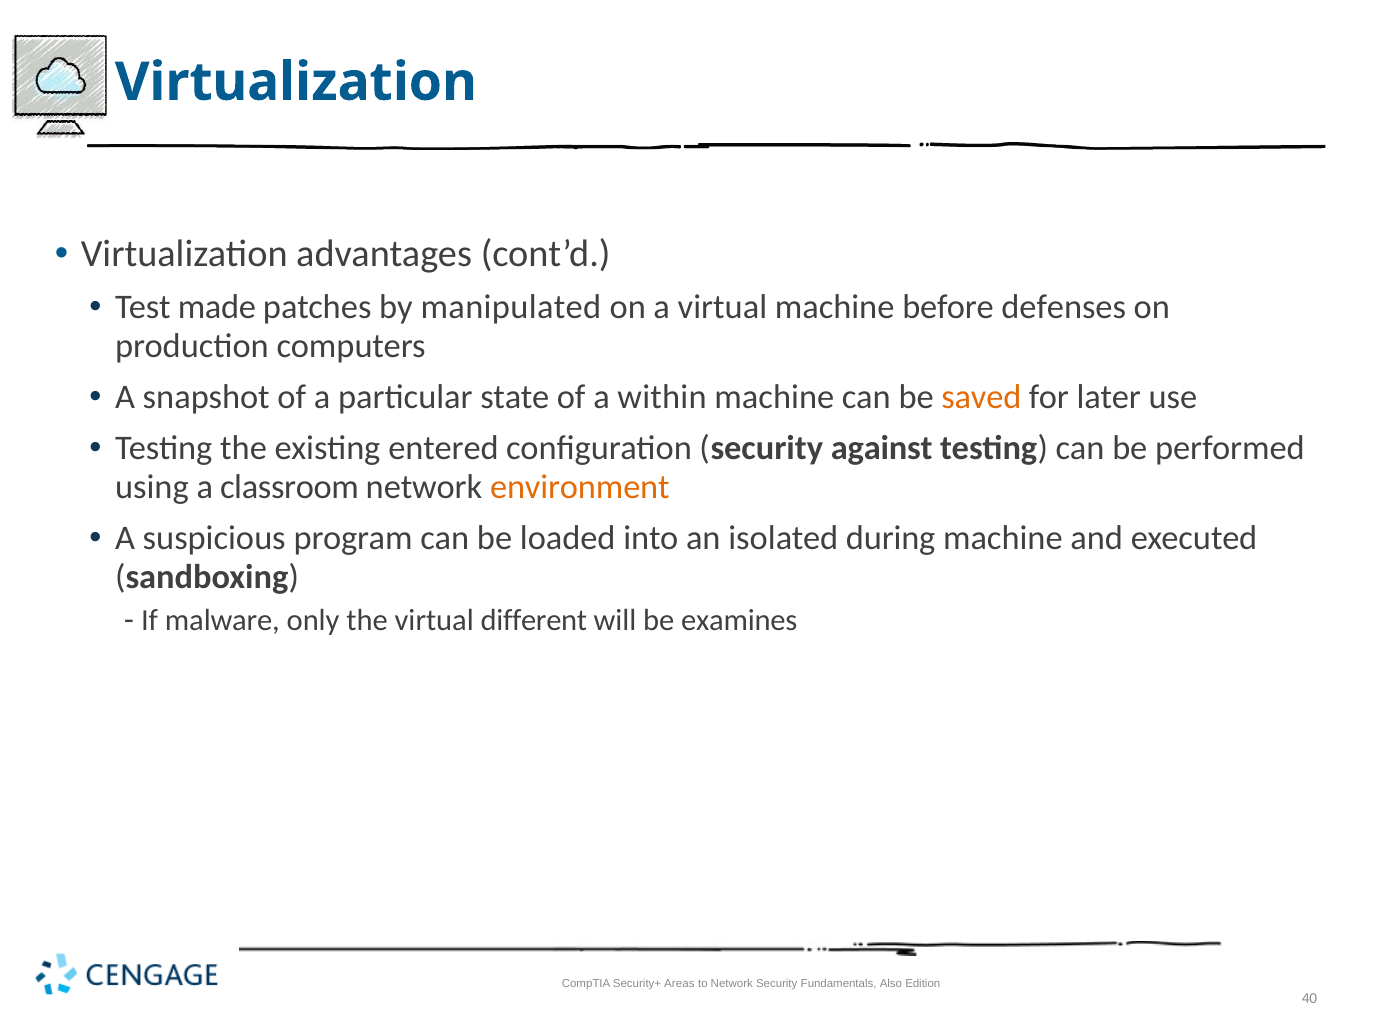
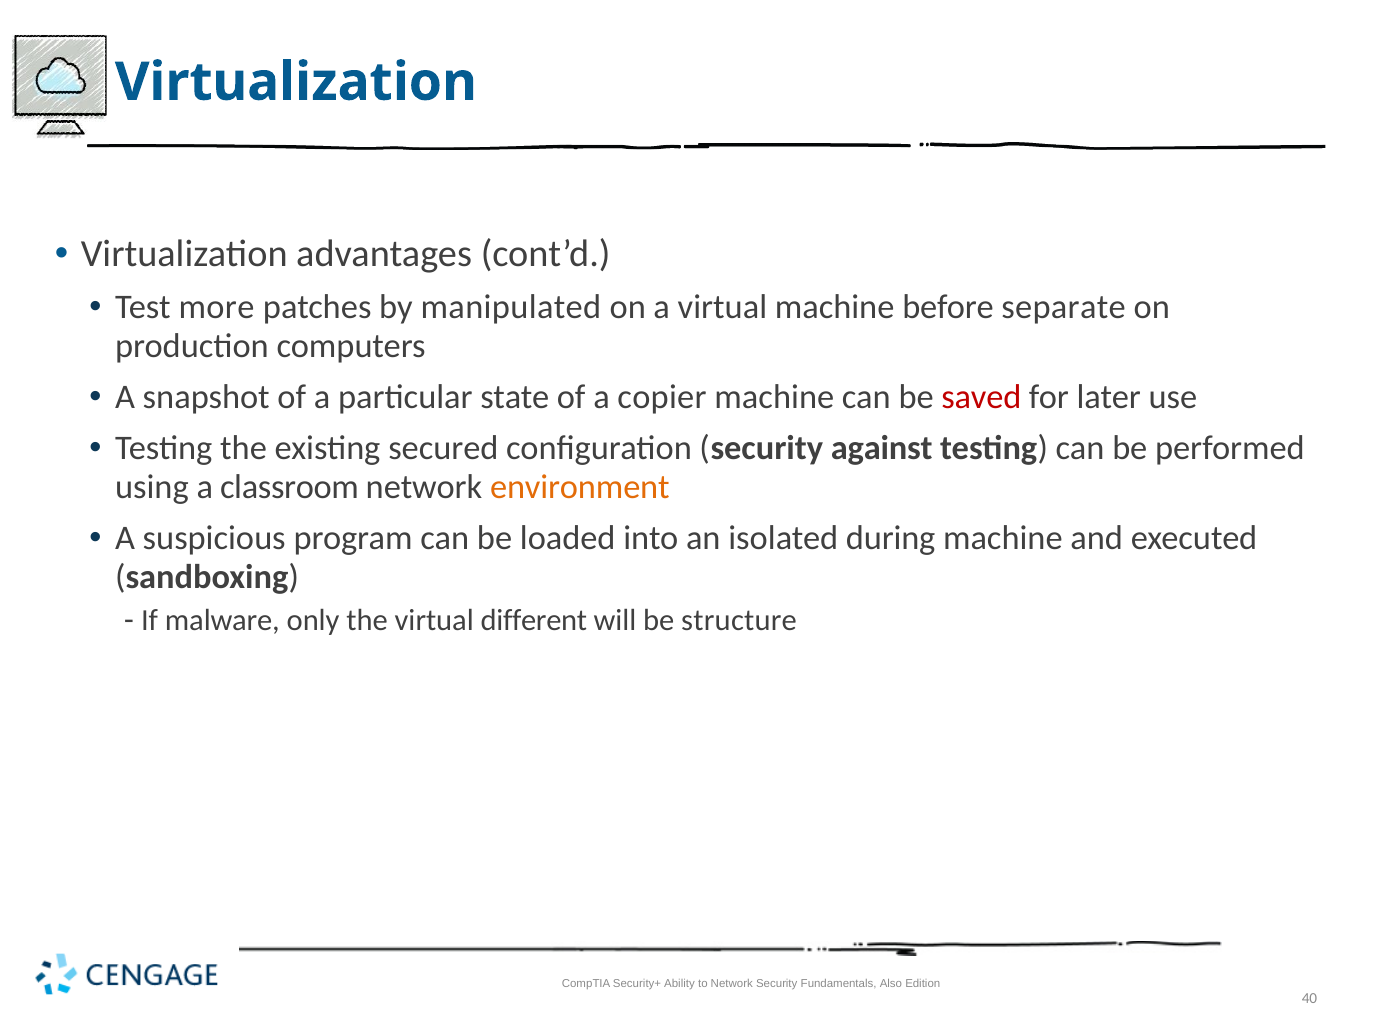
made: made -> more
defenses: defenses -> separate
within: within -> copier
saved colour: orange -> red
entered: entered -> secured
examines: examines -> structure
Areas: Areas -> Ability
